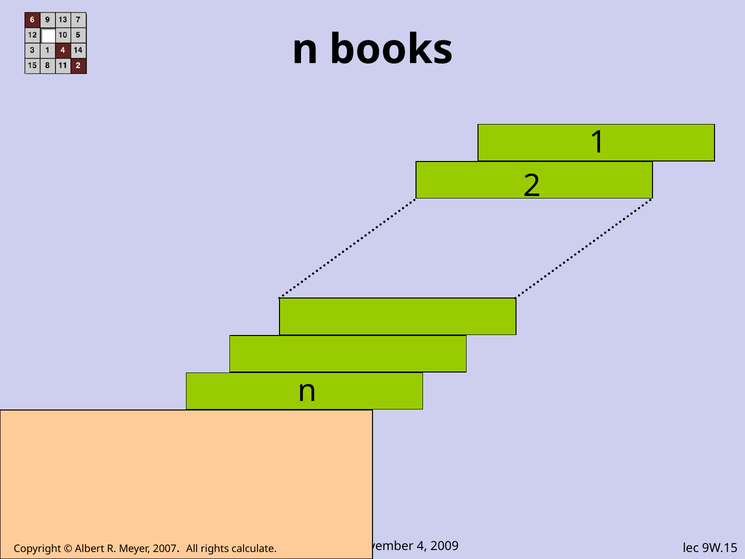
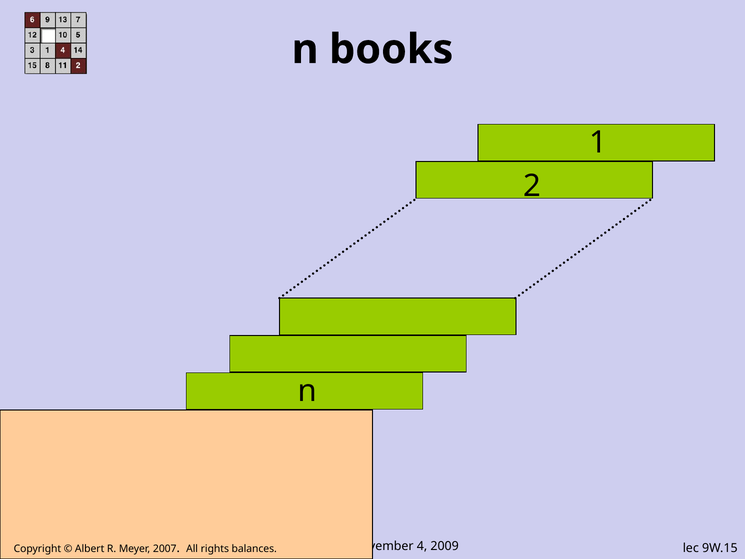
calculate: calculate -> balances
